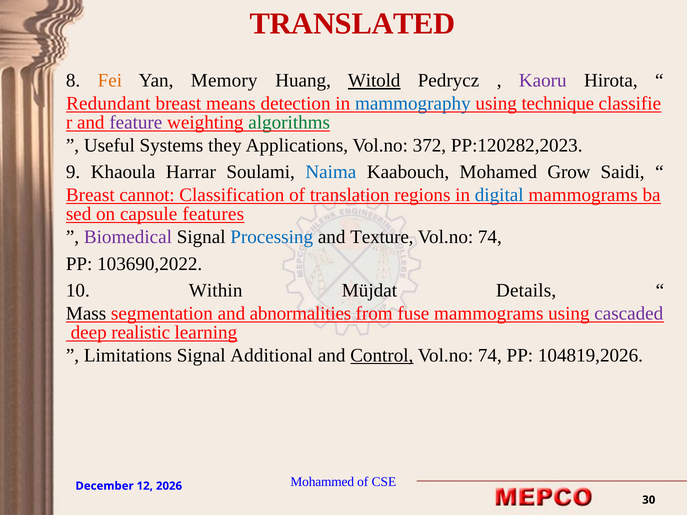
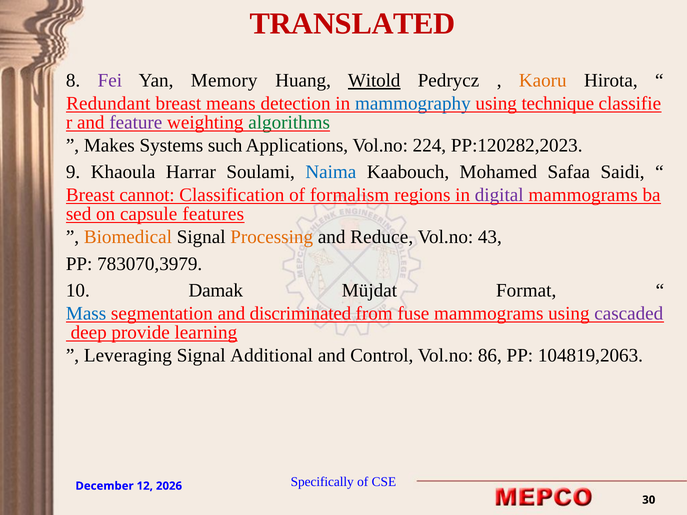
Fei colour: orange -> purple
Kaoru colour: purple -> orange
Useful: Useful -> Makes
they: they -> such
372: 372 -> 224
Grow: Grow -> Safaa
translation: translation -> formalism
digital colour: blue -> purple
Biomedical colour: purple -> orange
Processing colour: blue -> orange
Texture: Texture -> Reduce
74 at (490, 237): 74 -> 43
103690,2022: 103690,2022 -> 783070,3979
Within: Within -> Damak
Details: Details -> Format
Mass colour: black -> blue
abnormalities: abnormalities -> discriminated
realistic: realistic -> provide
Limitations: Limitations -> Leveraging
Control underline: present -> none
74 at (490, 356): 74 -> 86
104819,2026: 104819,2026 -> 104819,2063
Mohammed: Mohammed -> Specifically
